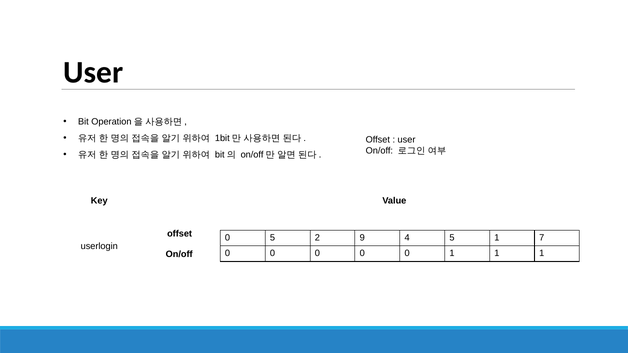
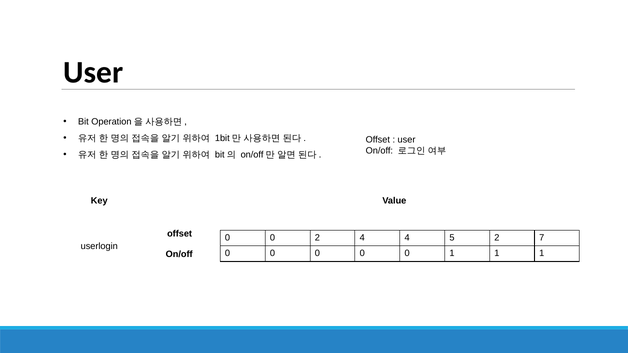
5 at (272, 238): 5 -> 0
2 9: 9 -> 4
5 1: 1 -> 2
